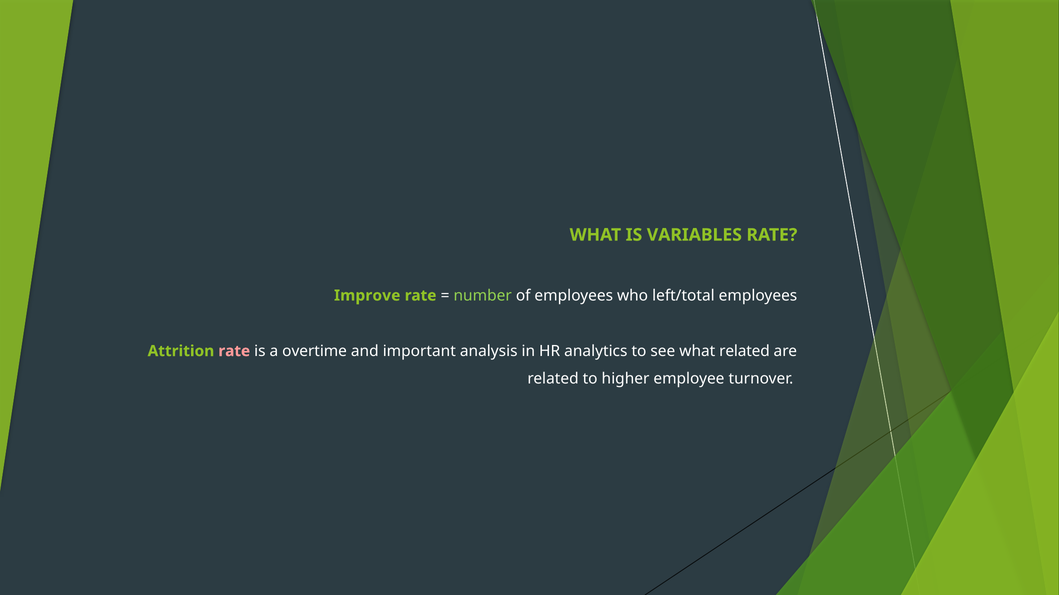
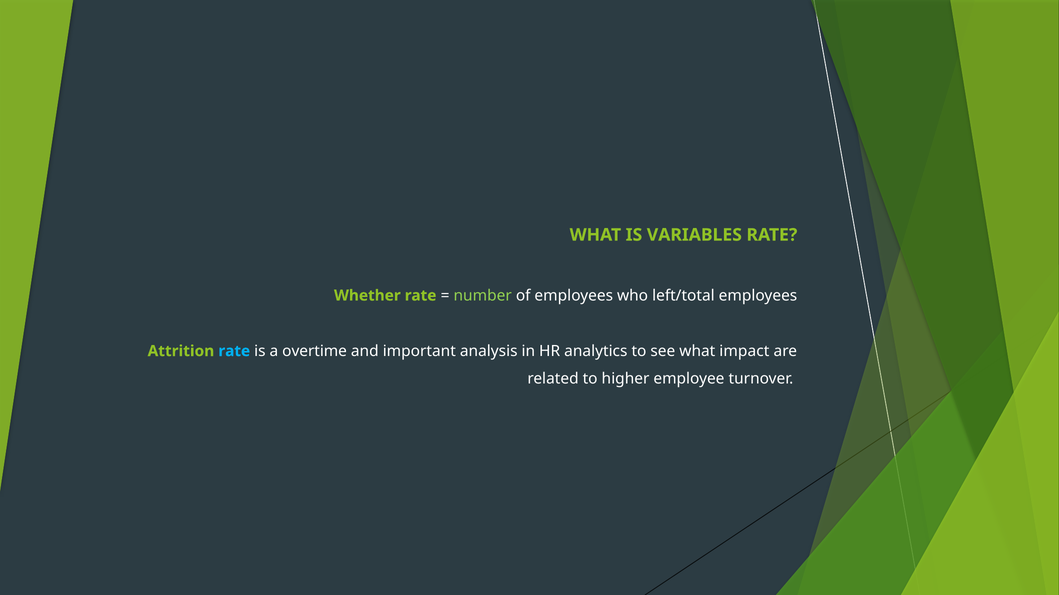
Improve: Improve -> Whether
rate at (234, 351) colour: pink -> light blue
what related: related -> impact
